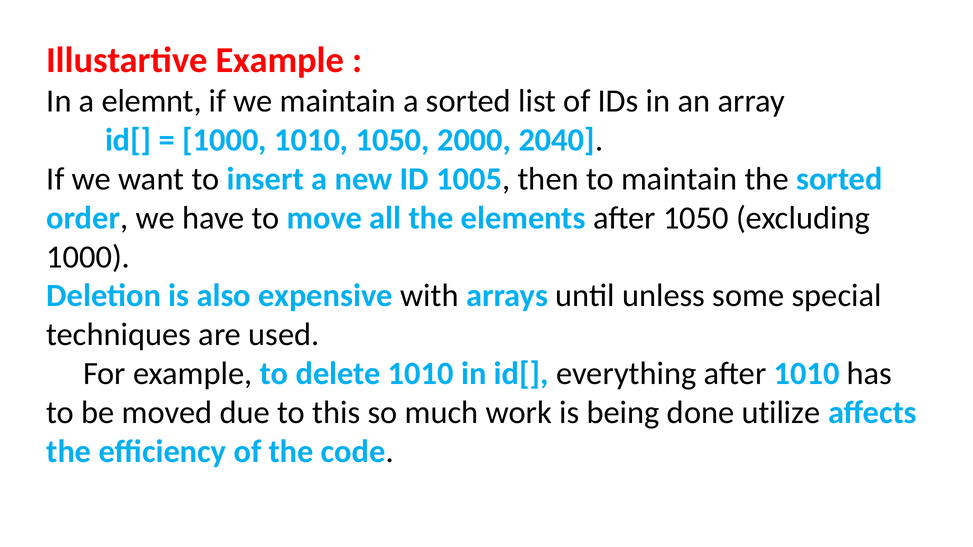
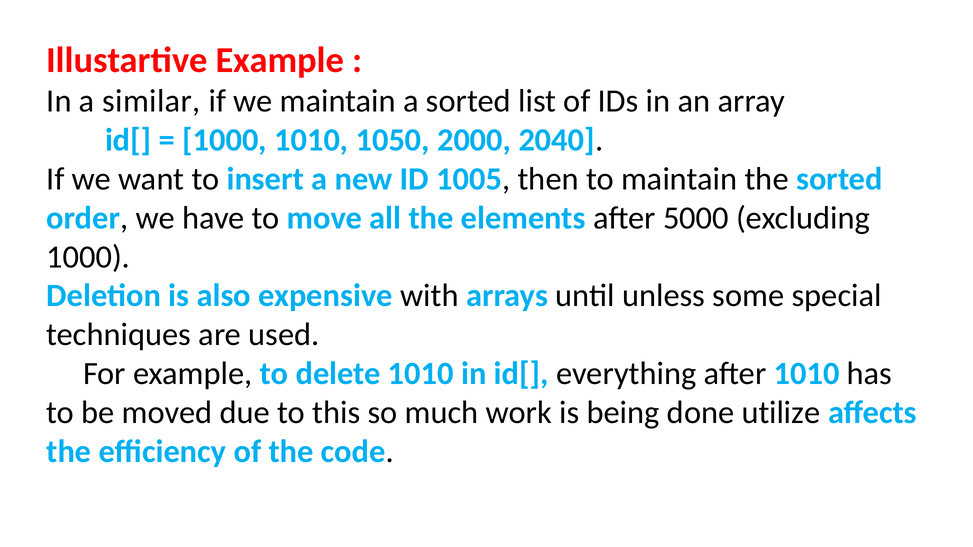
elemnt: elemnt -> similar
after 1050: 1050 -> 5000
